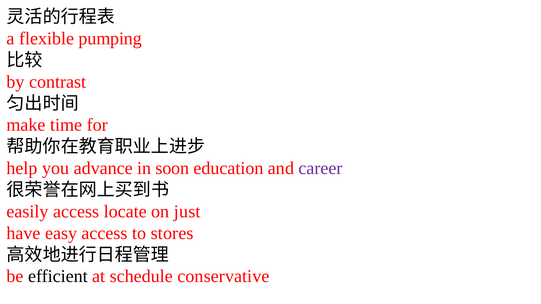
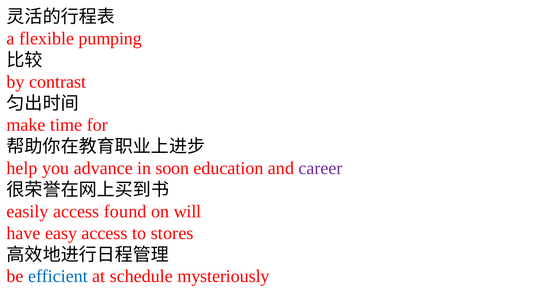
locate: locate -> found
just: just -> will
efficient colour: black -> blue
conservative: conservative -> mysteriously
